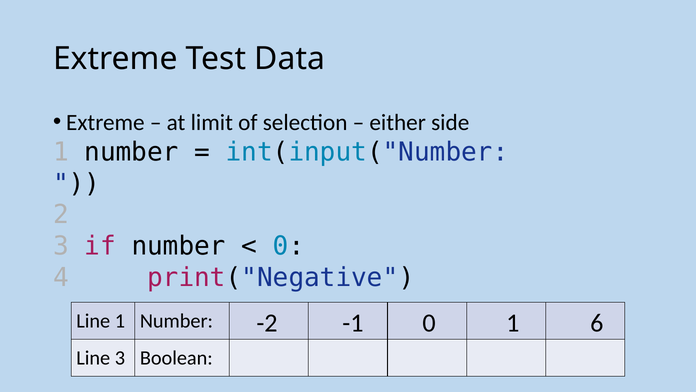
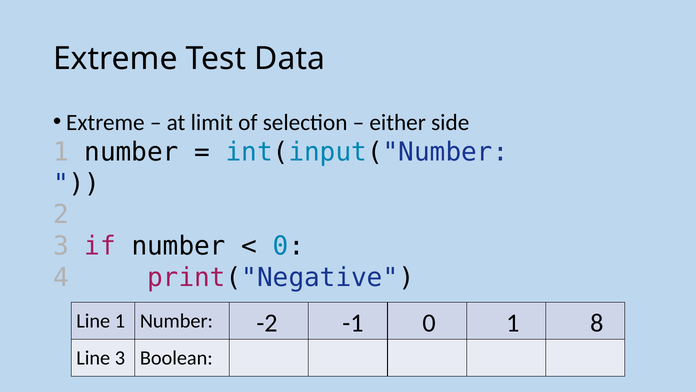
6: 6 -> 8
